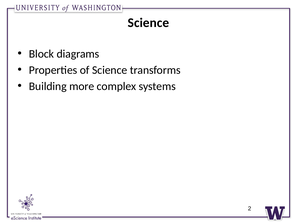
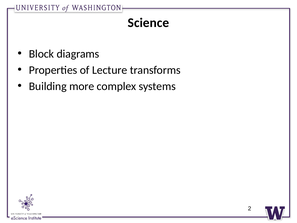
of Science: Science -> Lecture
